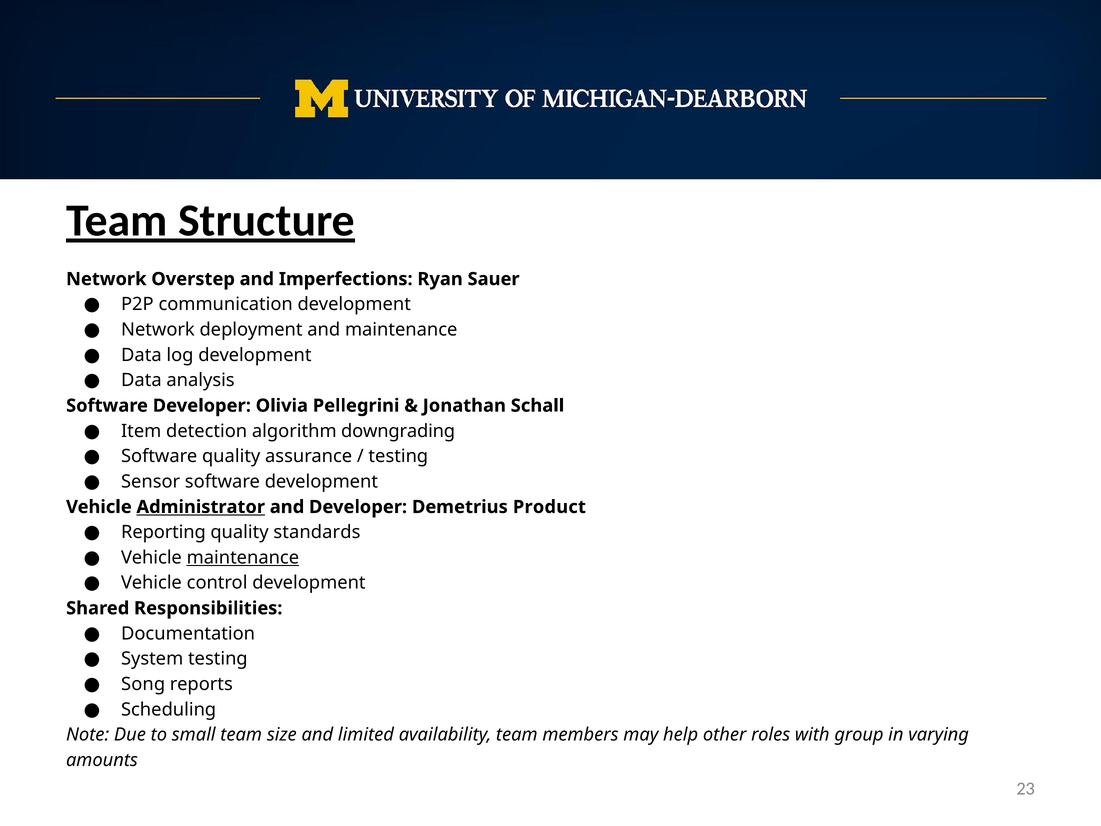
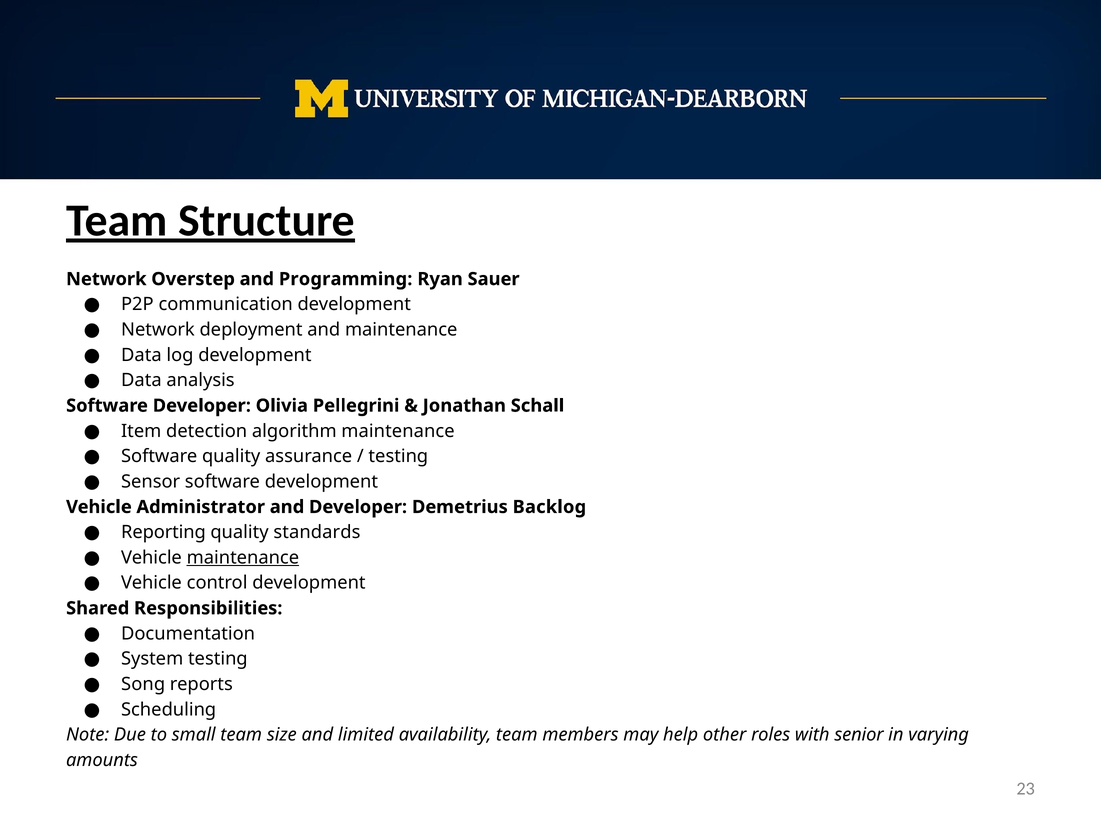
Imperfections: Imperfections -> Programming
algorithm downgrading: downgrading -> maintenance
Administrator underline: present -> none
Product: Product -> Backlog
group: group -> senior
